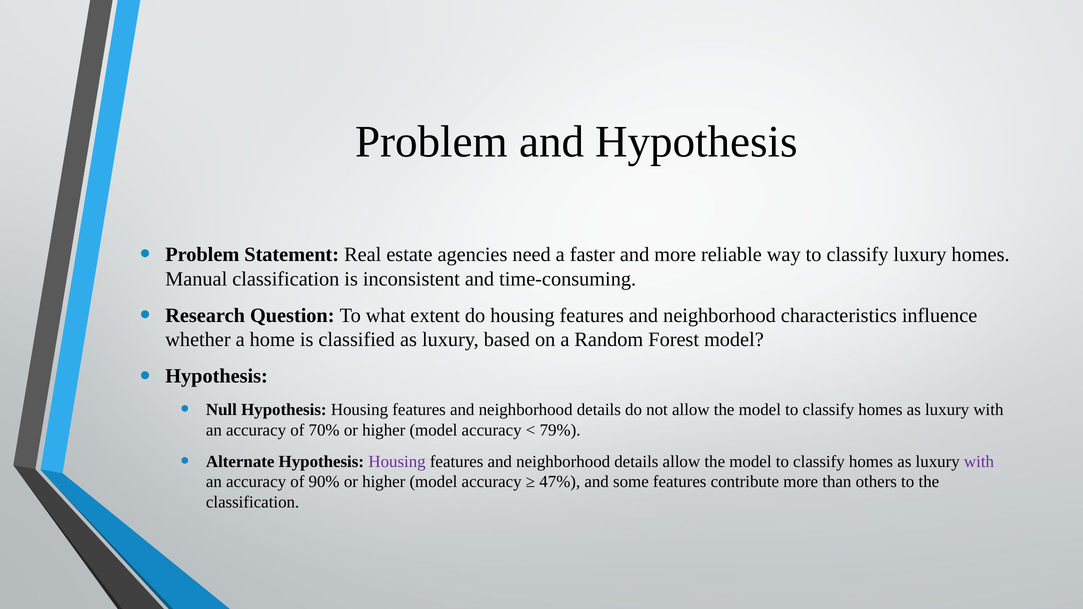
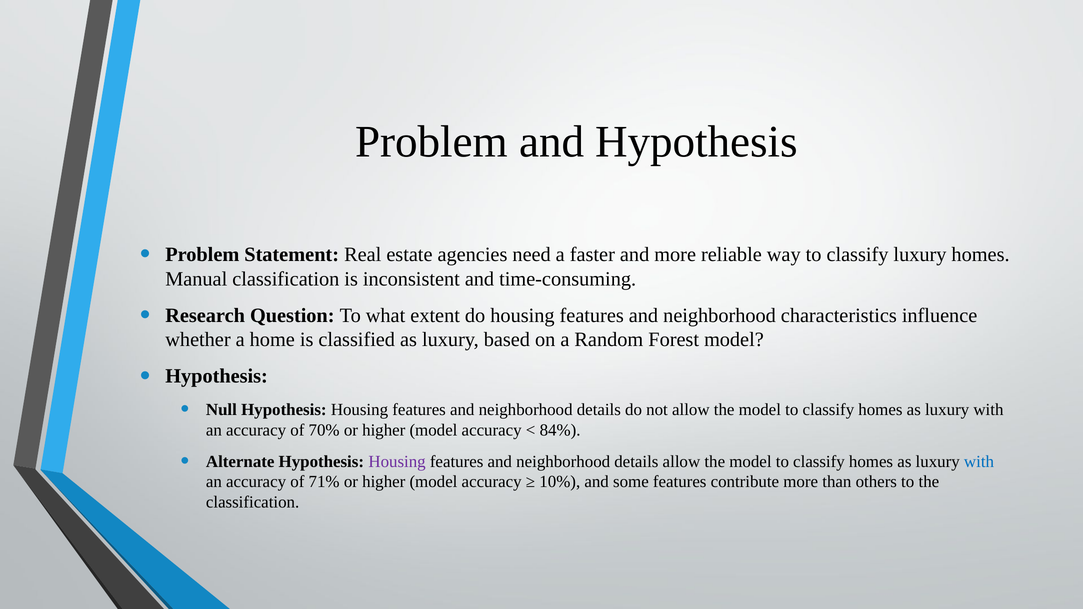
79%: 79% -> 84%
with at (979, 462) colour: purple -> blue
90%: 90% -> 71%
47%: 47% -> 10%
